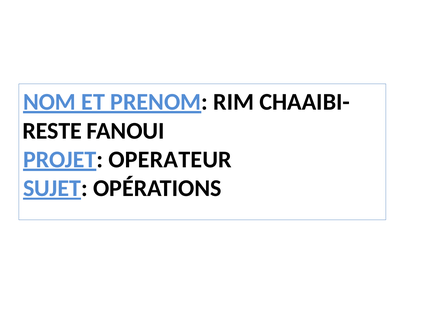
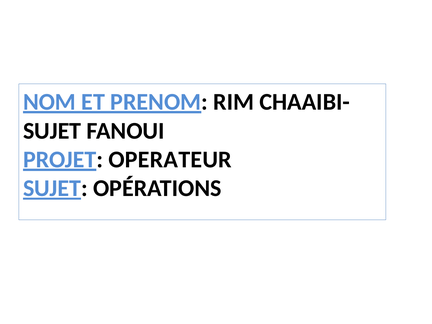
RESTE at (52, 131): RESTE -> SUJET
